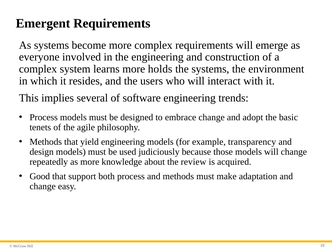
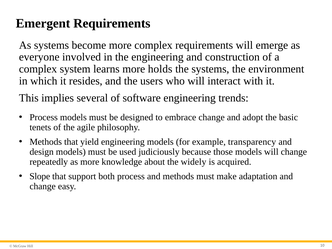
review: review -> widely
Good: Good -> Slope
